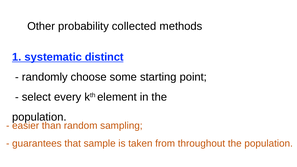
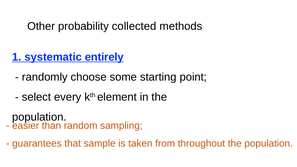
distinct: distinct -> entirely
